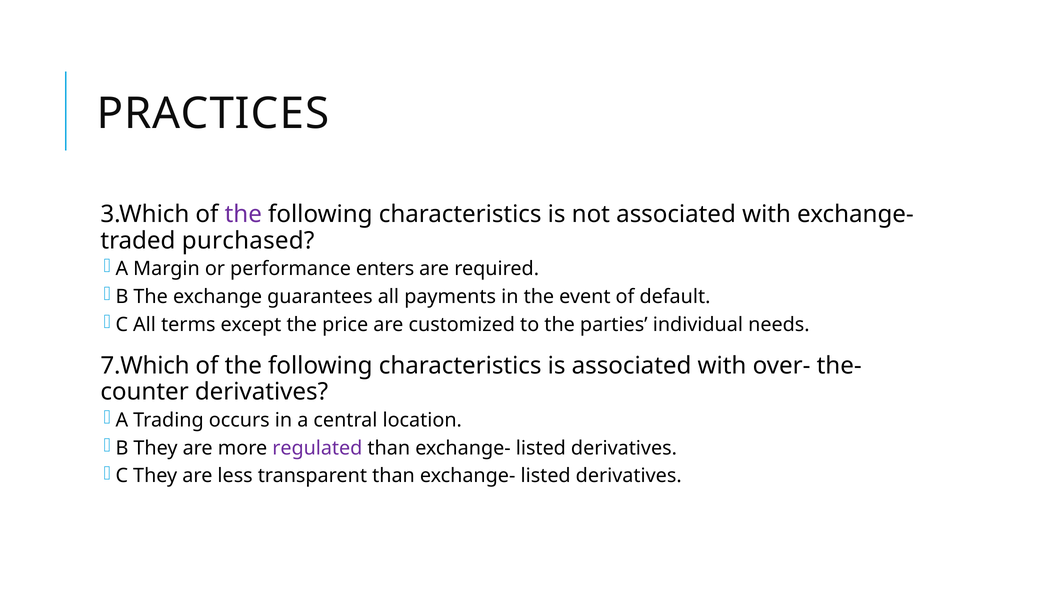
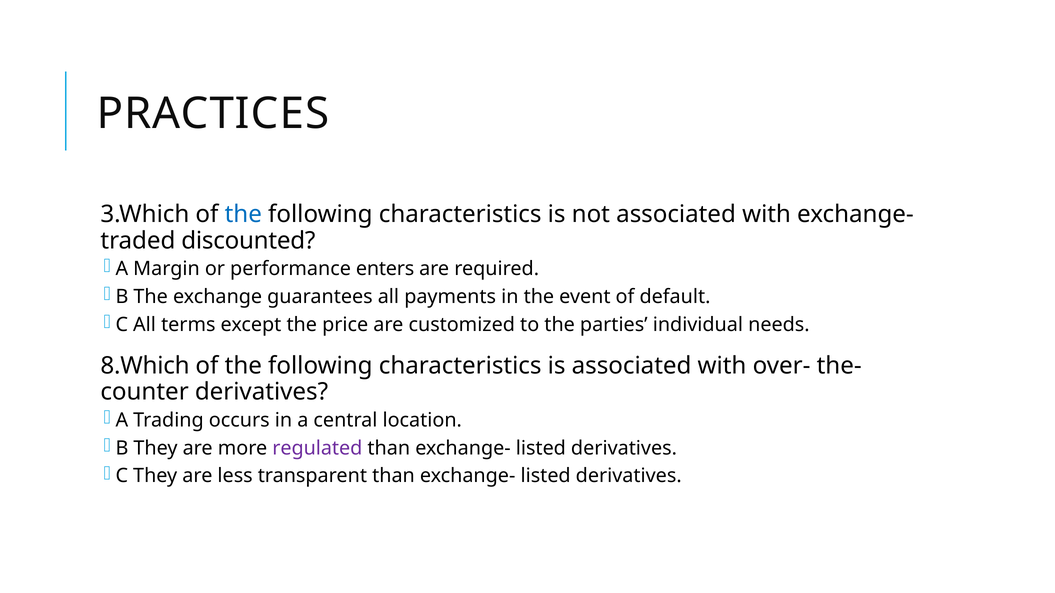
the at (243, 215) colour: purple -> blue
purchased: purchased -> discounted
7.Which: 7.Which -> 8.Which
